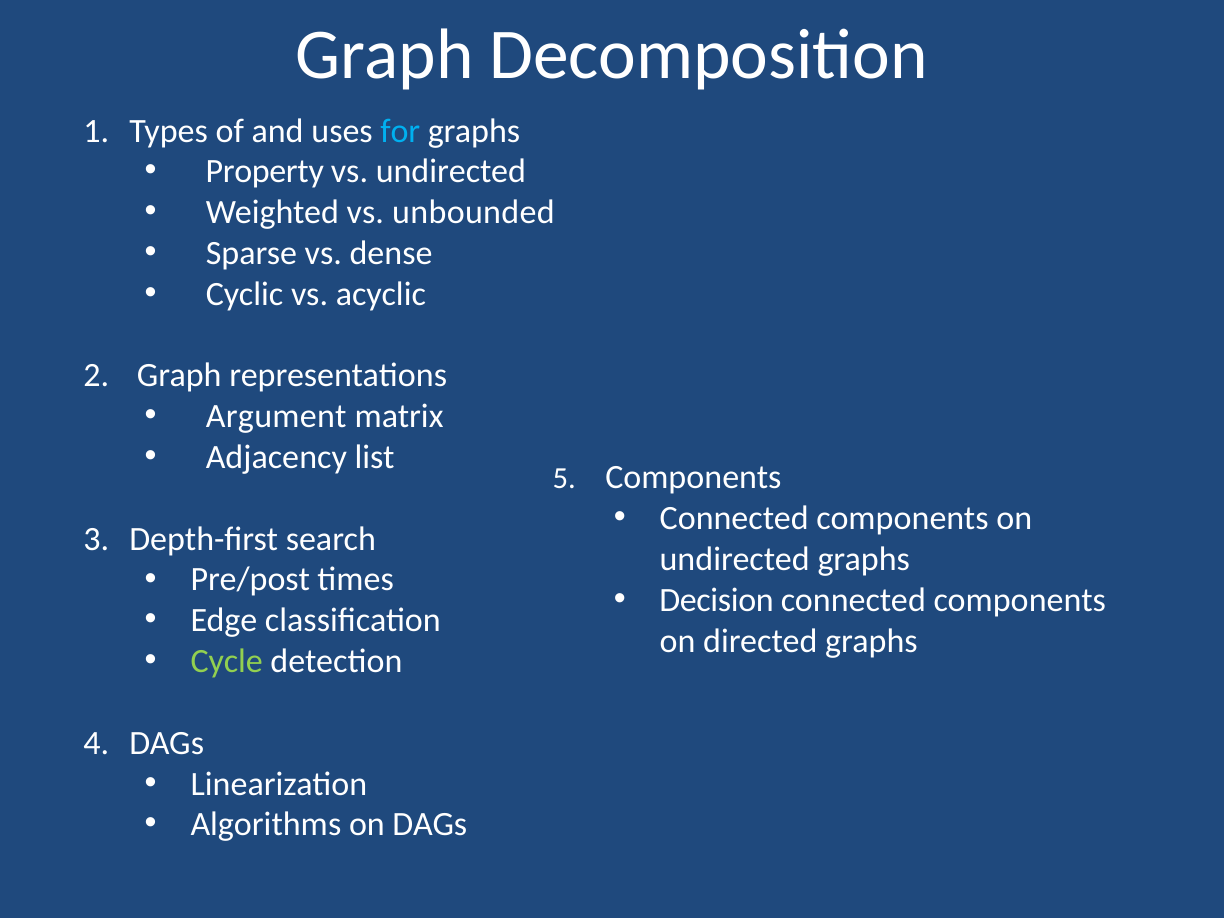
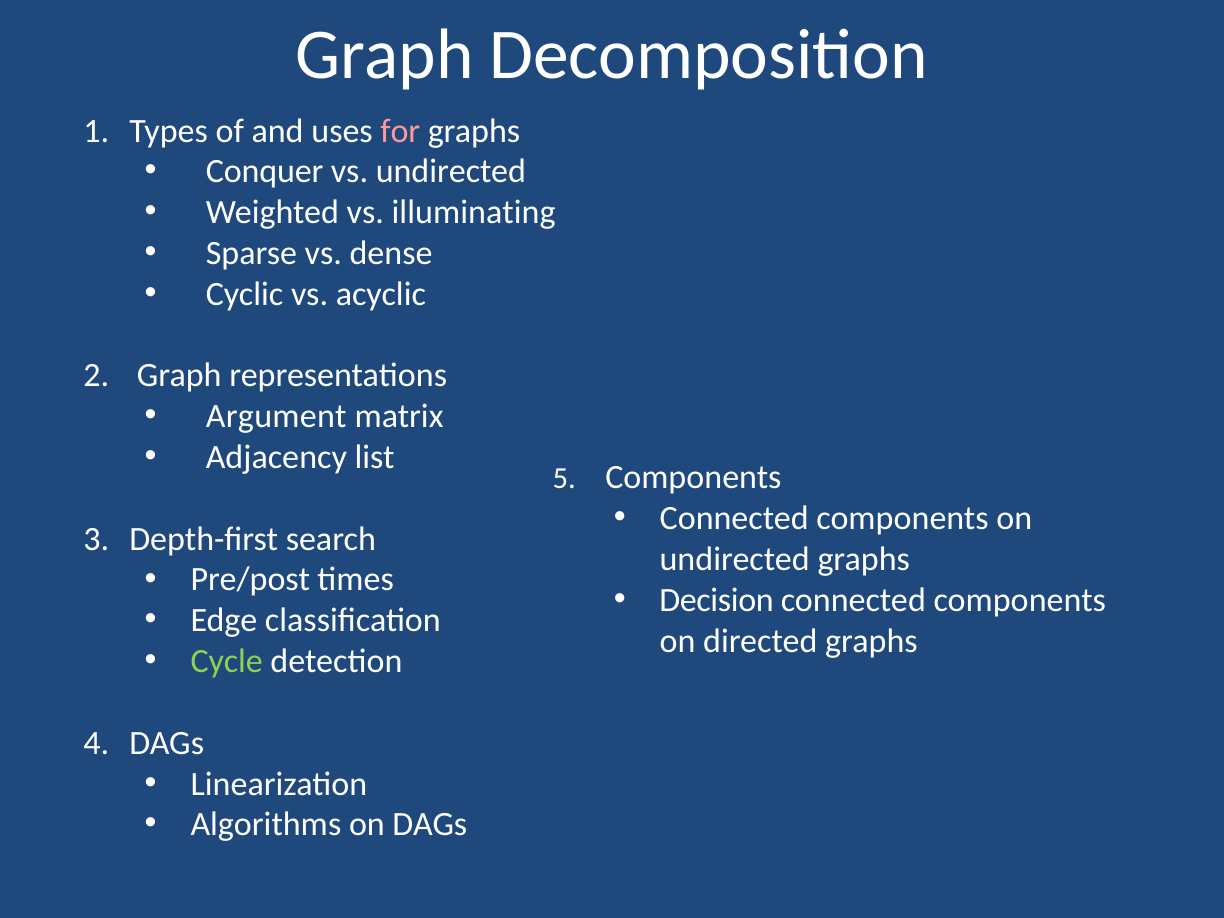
for colour: light blue -> pink
Property: Property -> Conquer
unbounded: unbounded -> illuminating
